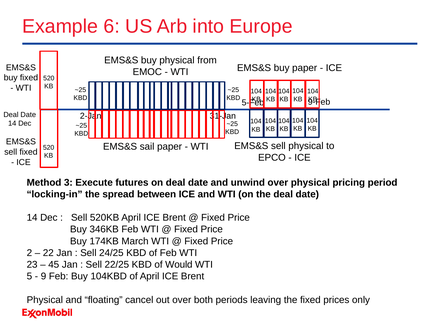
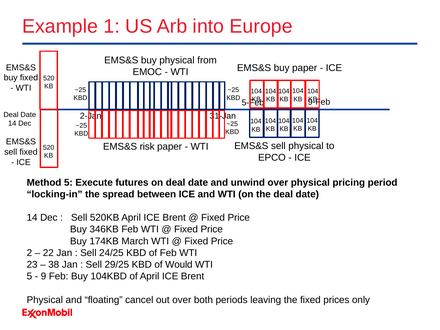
6: 6 -> 1
sail: sail -> risk
Method 3: 3 -> 5
45: 45 -> 38
22/25: 22/25 -> 29/25
